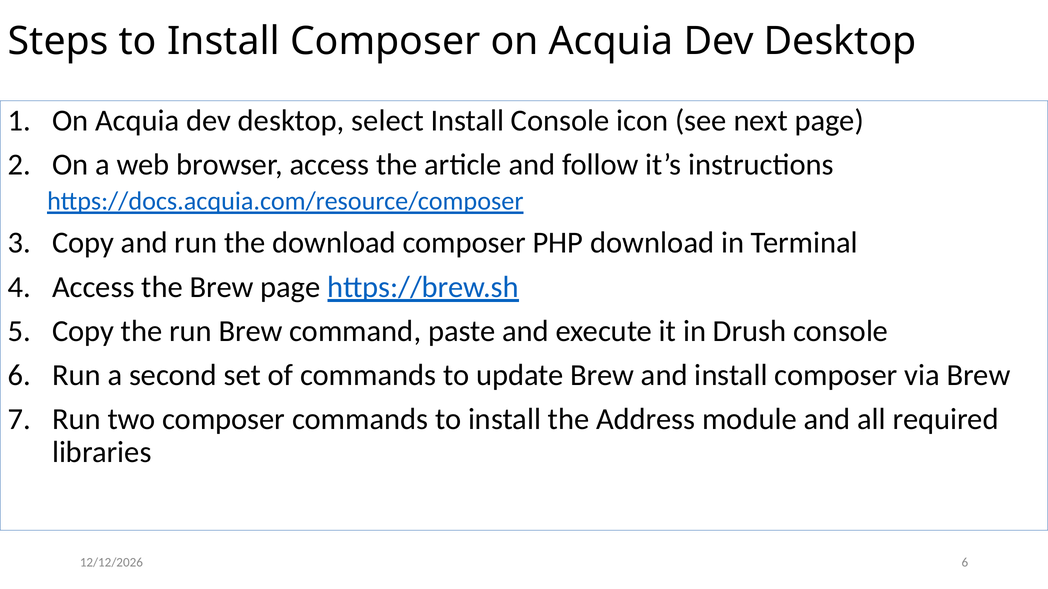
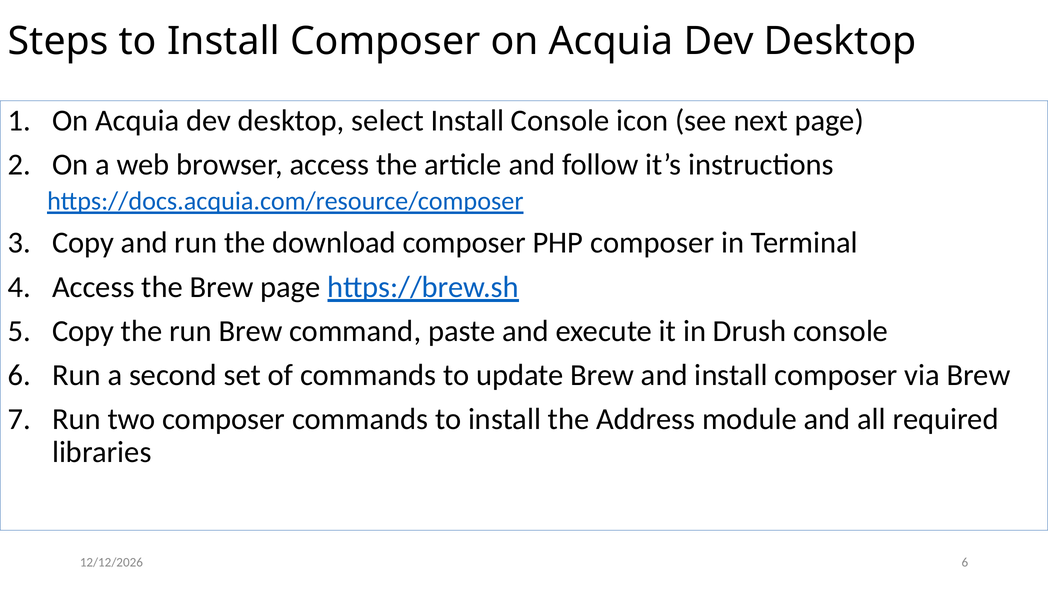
PHP download: download -> composer
